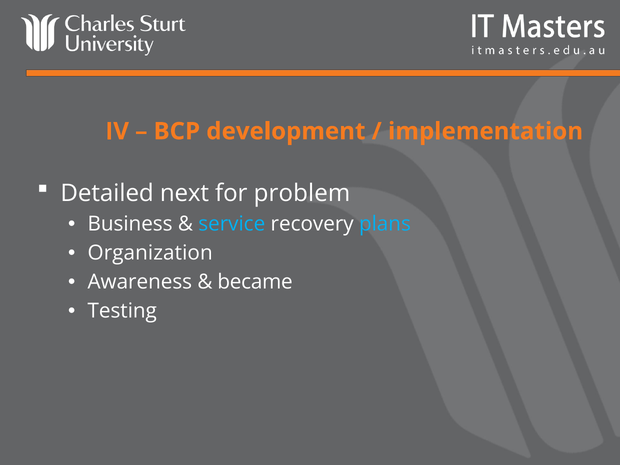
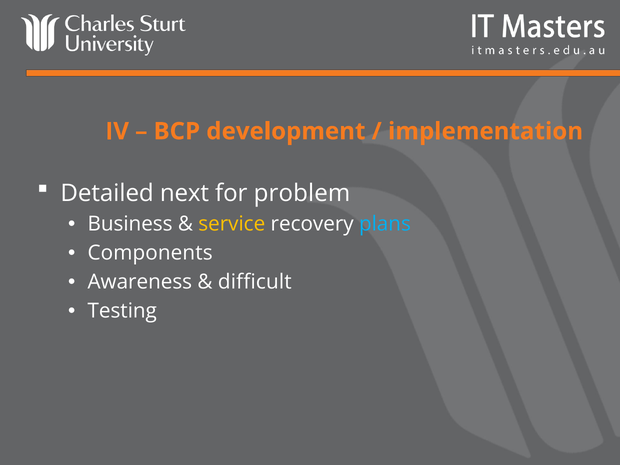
service colour: light blue -> yellow
Organization: Organization -> Components
became: became -> difficult
